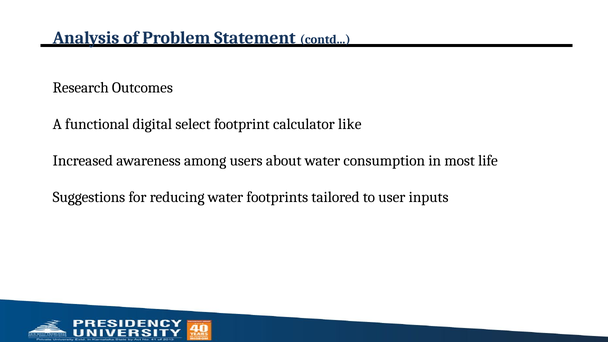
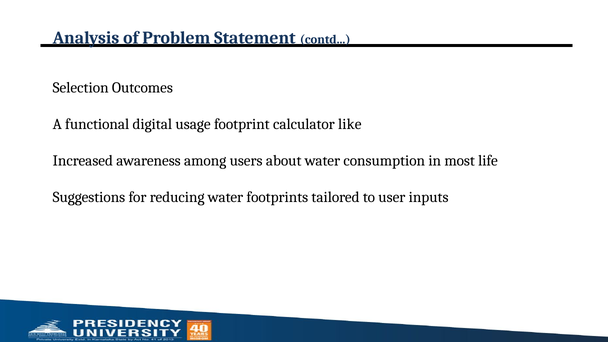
Research: Research -> Selection
select: select -> usage
